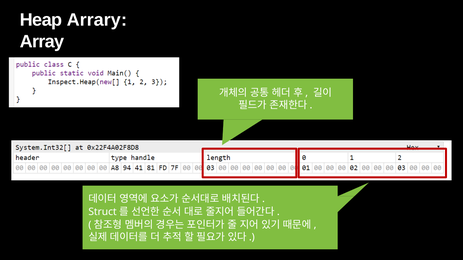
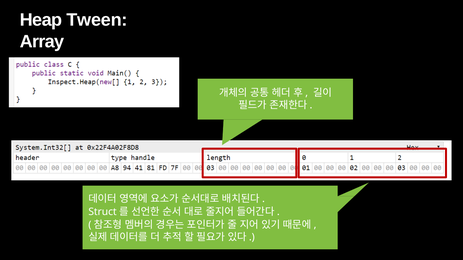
Arrary: Arrary -> Tween
